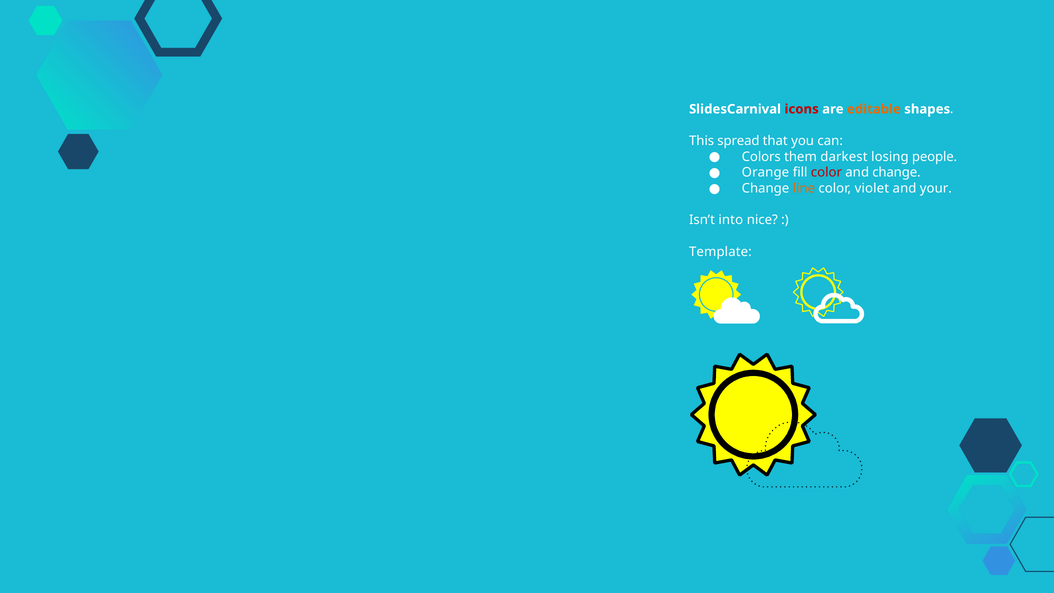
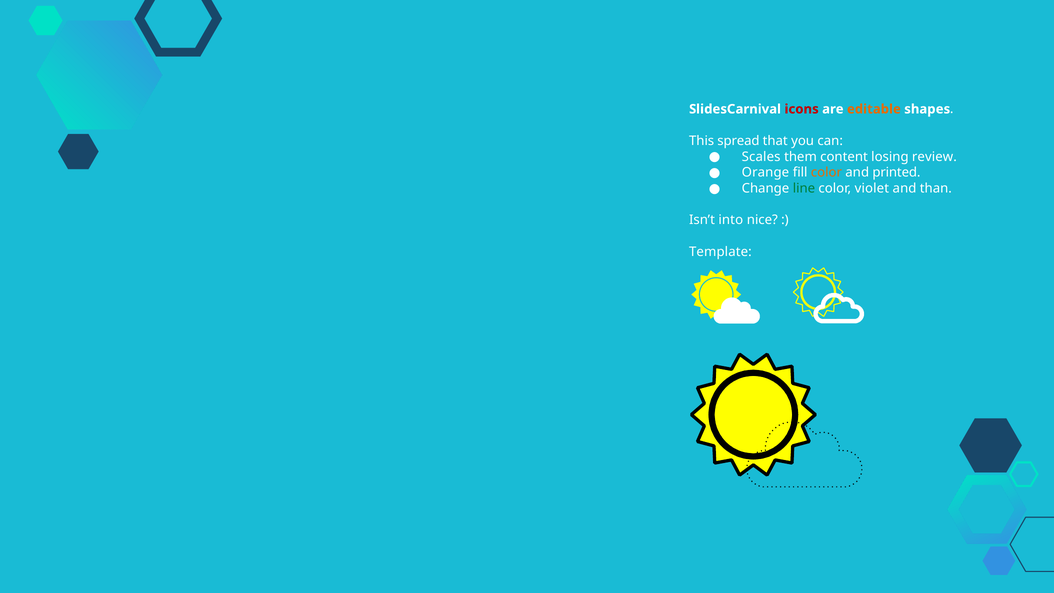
Colors: Colors -> Scales
darkest: darkest -> content
people: people -> review
color at (826, 173) colour: red -> orange
and change: change -> printed
line colour: orange -> green
your: your -> than
